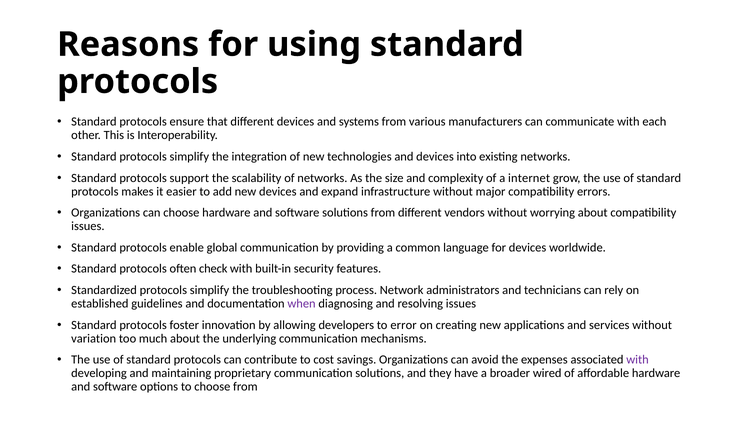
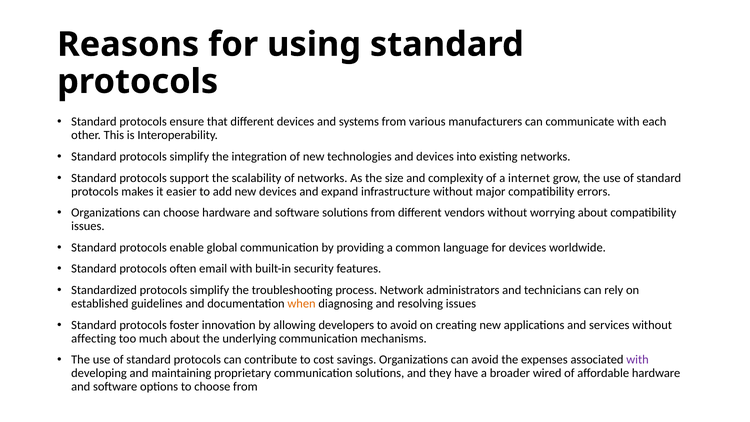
check: check -> email
when colour: purple -> orange
to error: error -> avoid
variation: variation -> affecting
